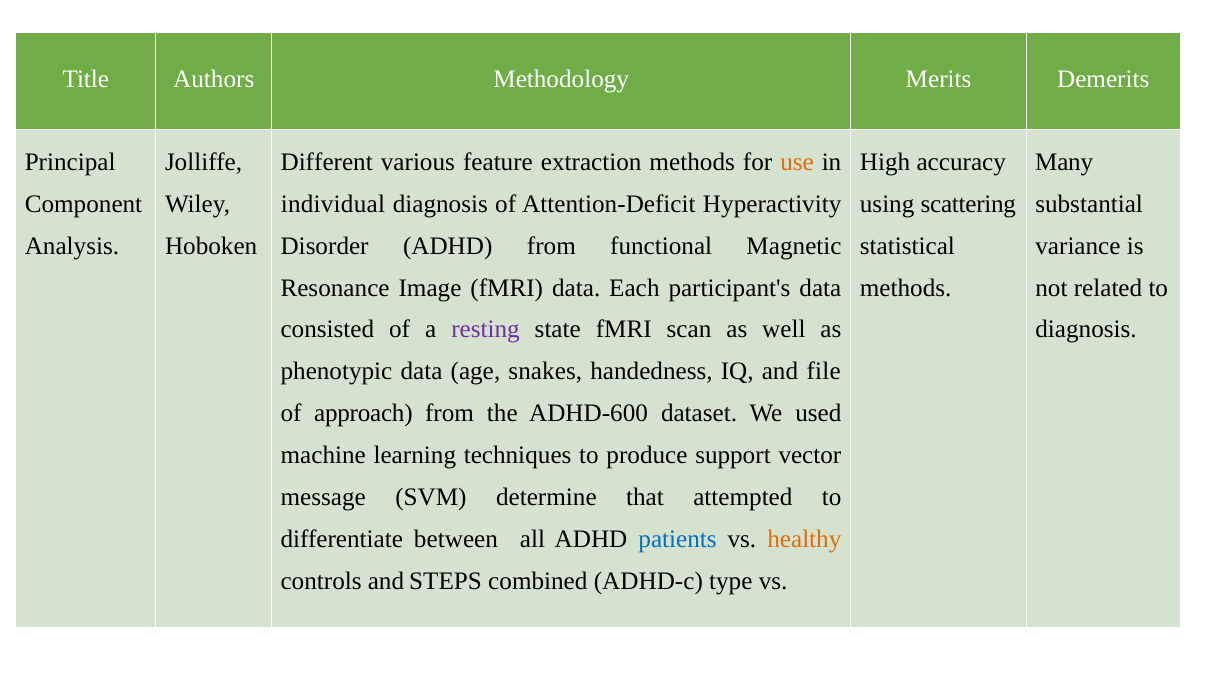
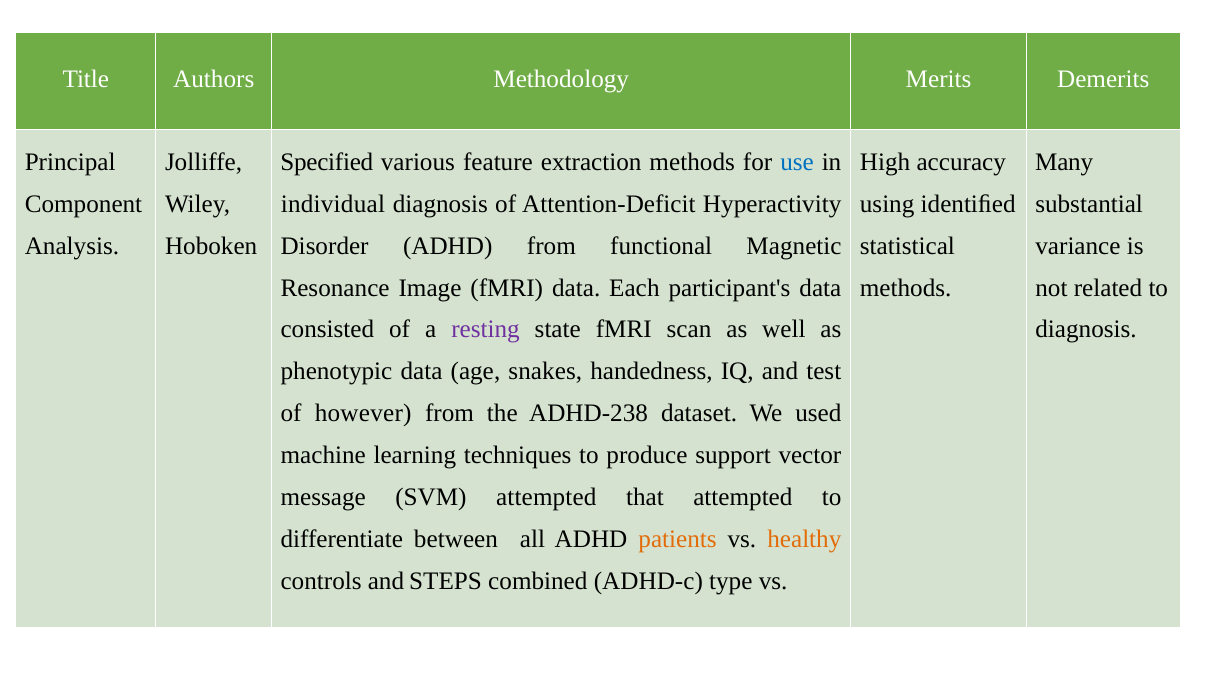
Different: Different -> Specified
use colour: orange -> blue
scattering: scattering -> identiﬁed
file: file -> test
approach: approach -> however
ADHD-600: ADHD-600 -> ADHD-238
SVM determine: determine -> attempted
patients colour: blue -> orange
